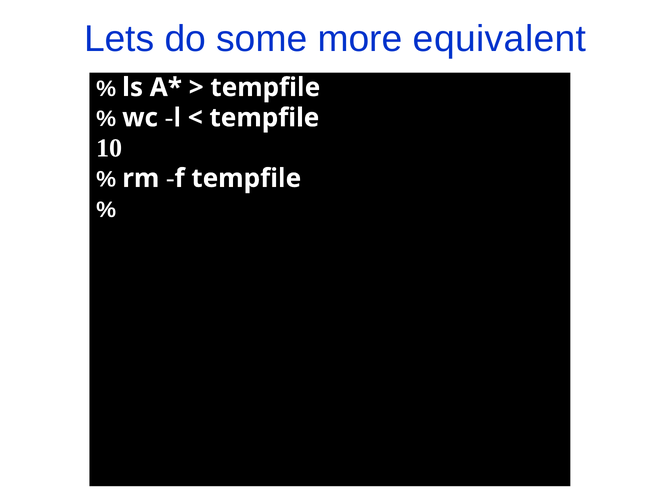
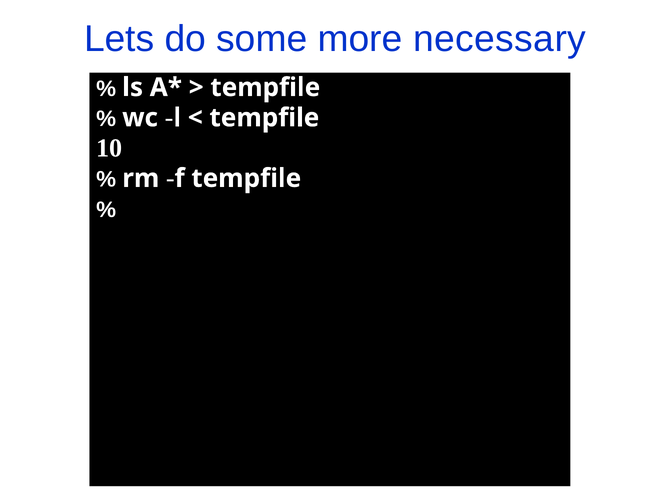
equivalent: equivalent -> necessary
